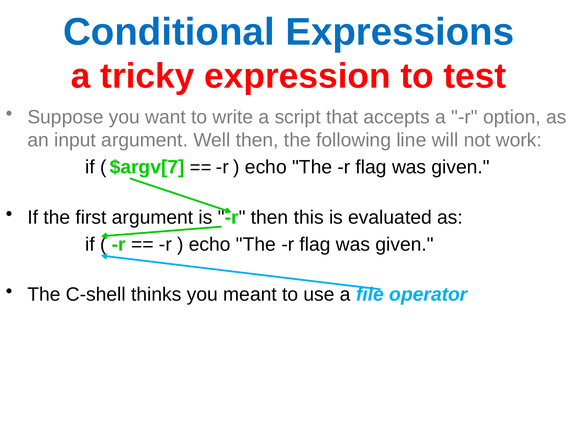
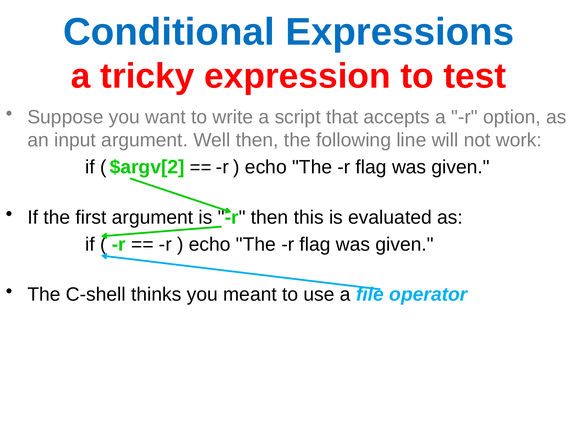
$argv[7: $argv[7 -> $argv[2
